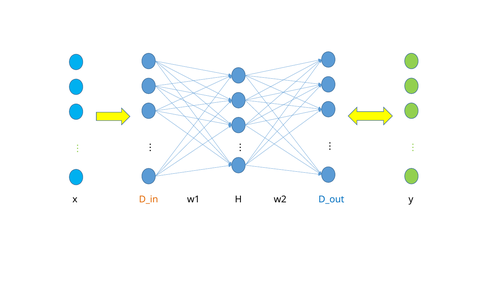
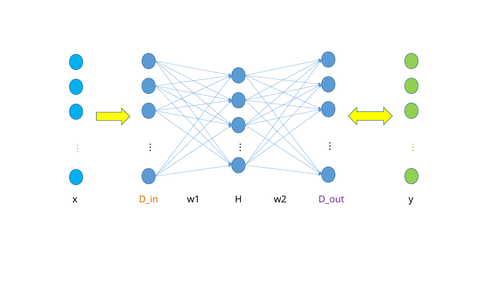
D_out colour: blue -> purple
